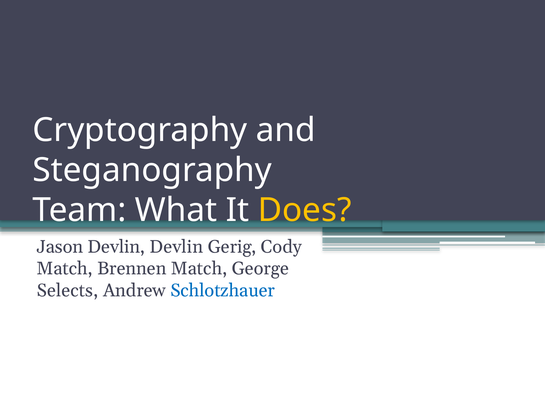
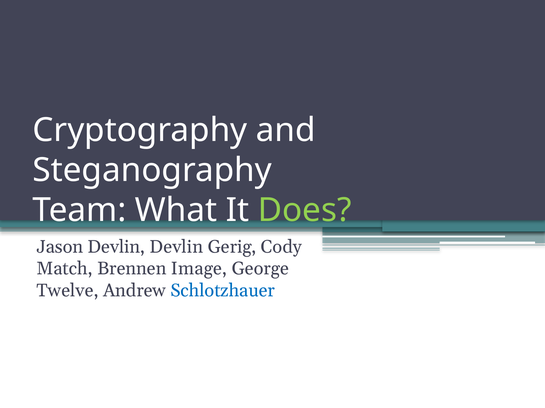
Does colour: yellow -> light green
Brennen Match: Match -> Image
Selects: Selects -> Twelve
